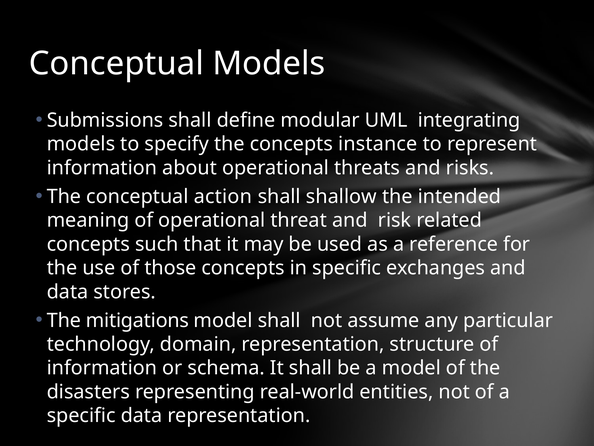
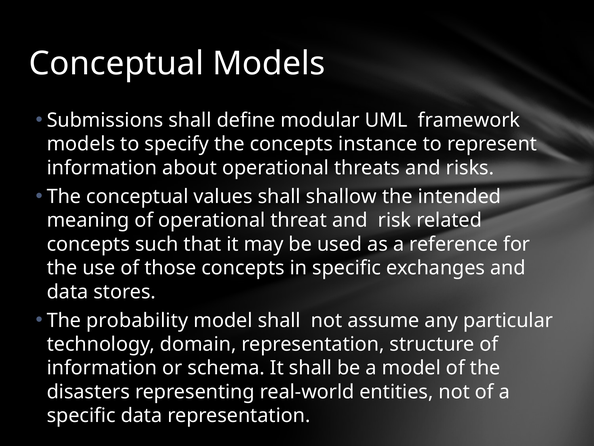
integrating: integrating -> framework
action: action -> values
mitigations: mitigations -> probability
